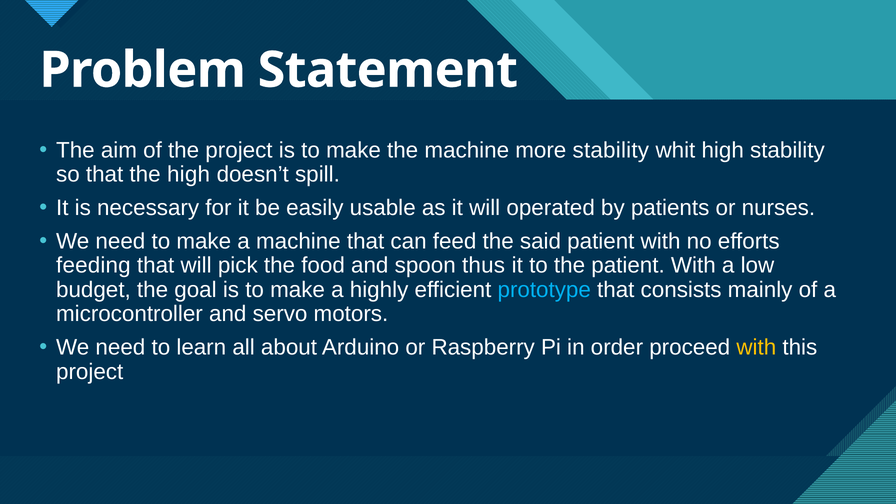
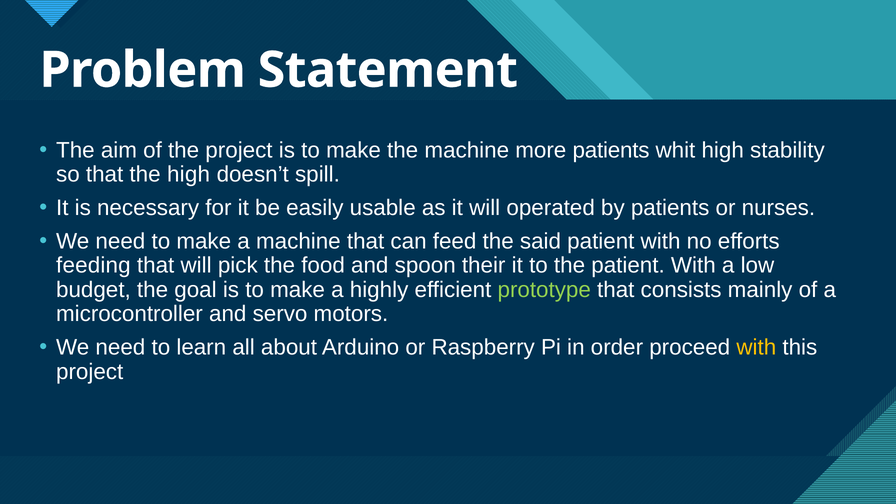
more stability: stability -> patients
thus: thus -> their
prototype colour: light blue -> light green
